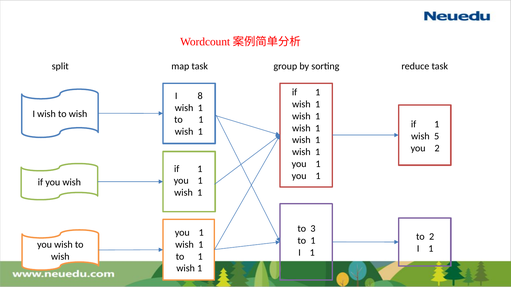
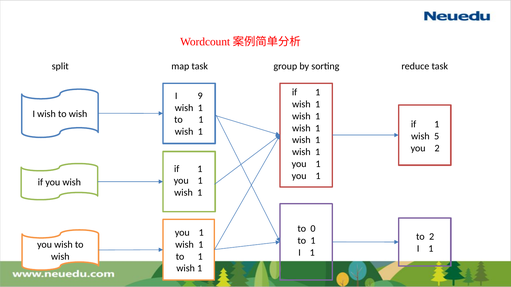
8: 8 -> 9
3: 3 -> 0
